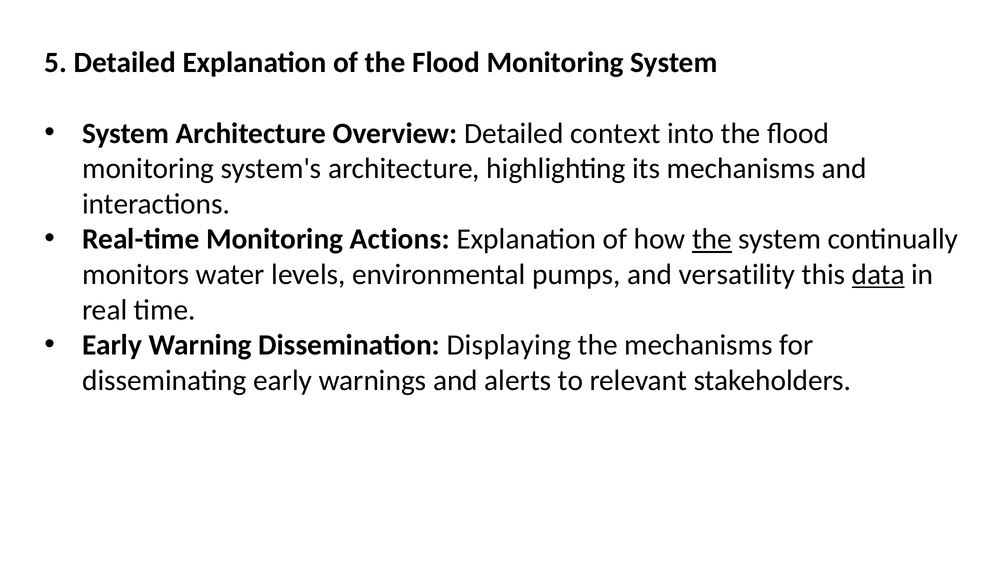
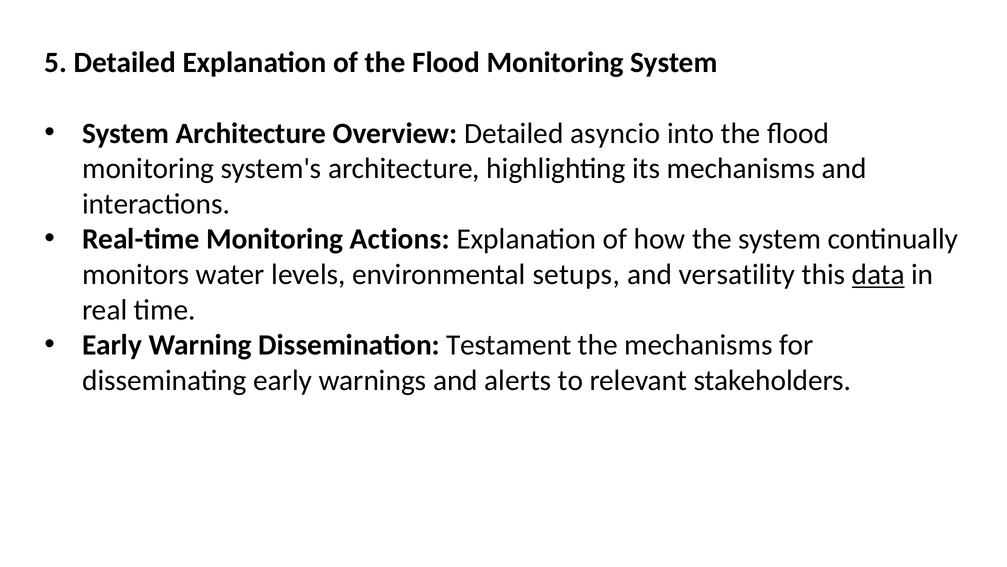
context: context -> asyncio
the at (712, 239) underline: present -> none
pumps: pumps -> setups
Displaying: Displaying -> Testament
